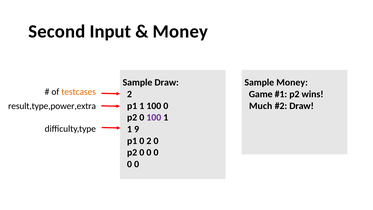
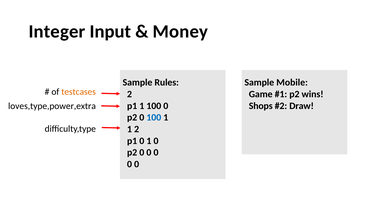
Second: Second -> Integer
Sample Draw: Draw -> Rules
Sample Money: Money -> Mobile
Much: Much -> Shops
result,type,power,extra: result,type,power,extra -> loves,type,power,extra
100 at (154, 117) colour: purple -> blue
1 9: 9 -> 2
0 2: 2 -> 1
